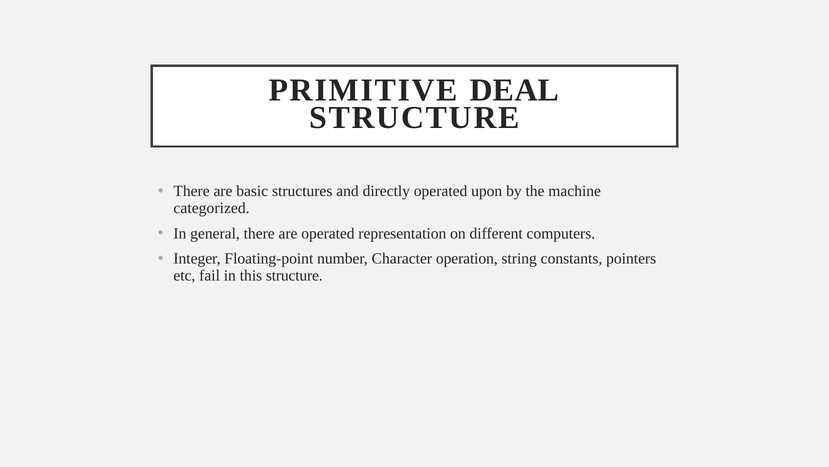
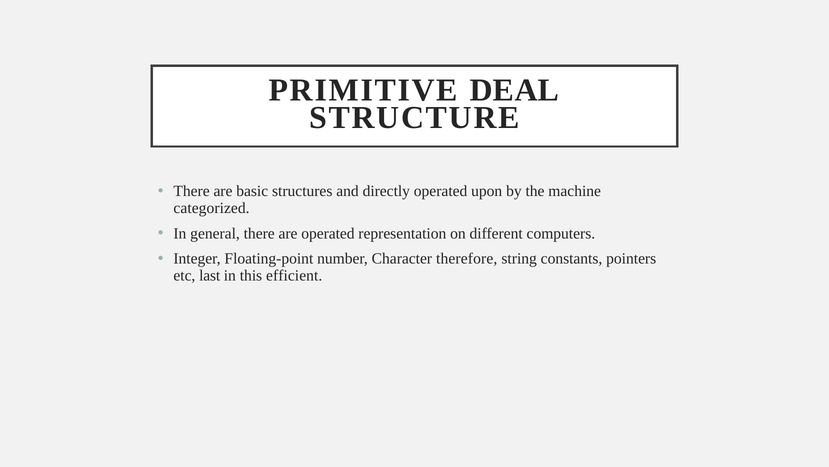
operation: operation -> therefore
fail: fail -> last
this structure: structure -> efficient
